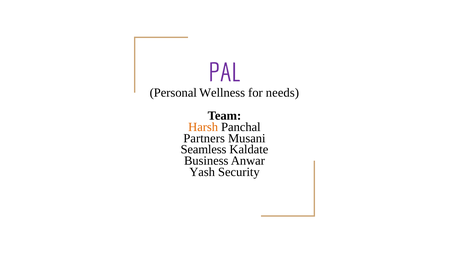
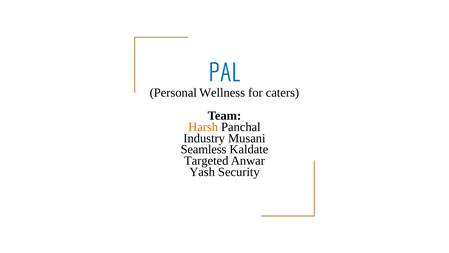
PAL colour: purple -> blue
needs: needs -> caters
Partners: Partners -> Industry
Business: Business -> Targeted
